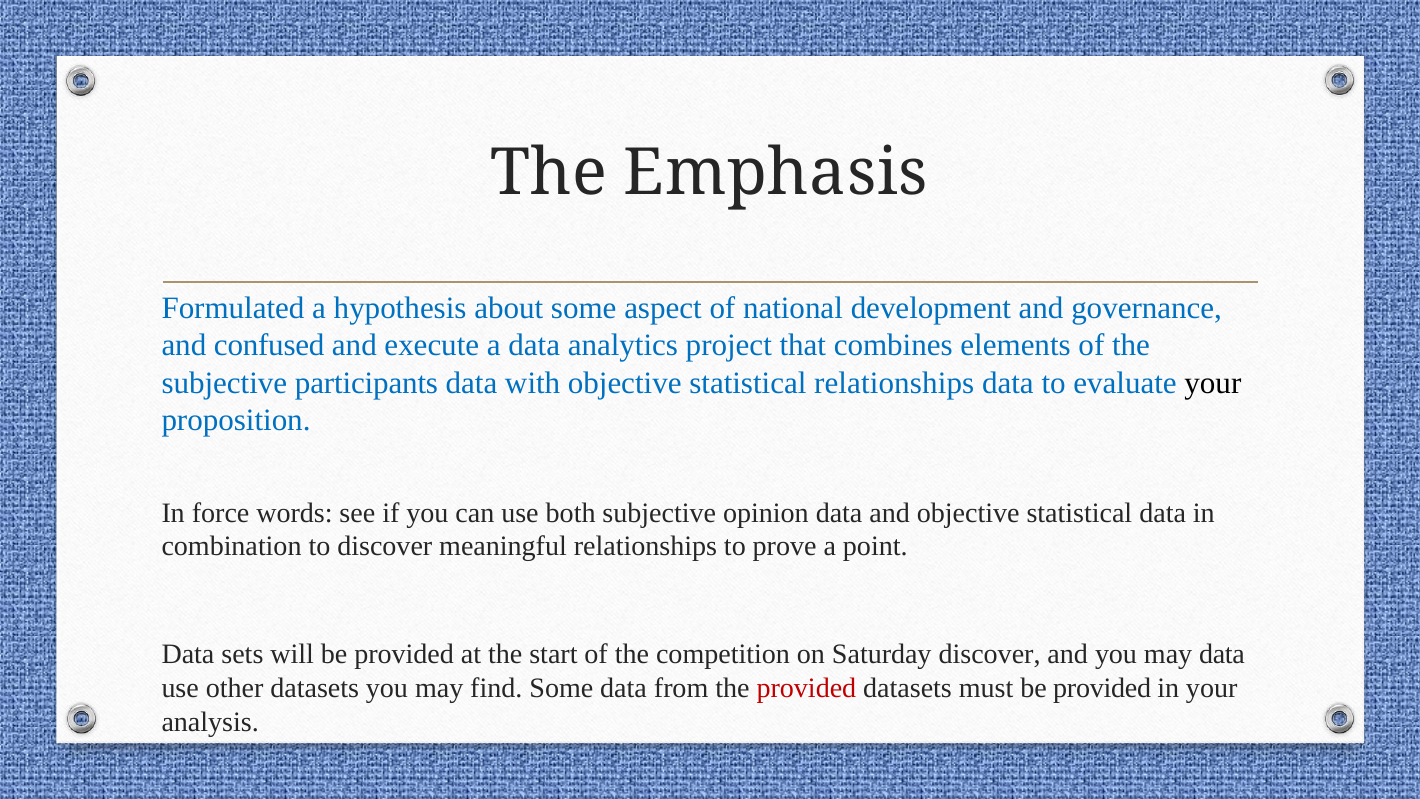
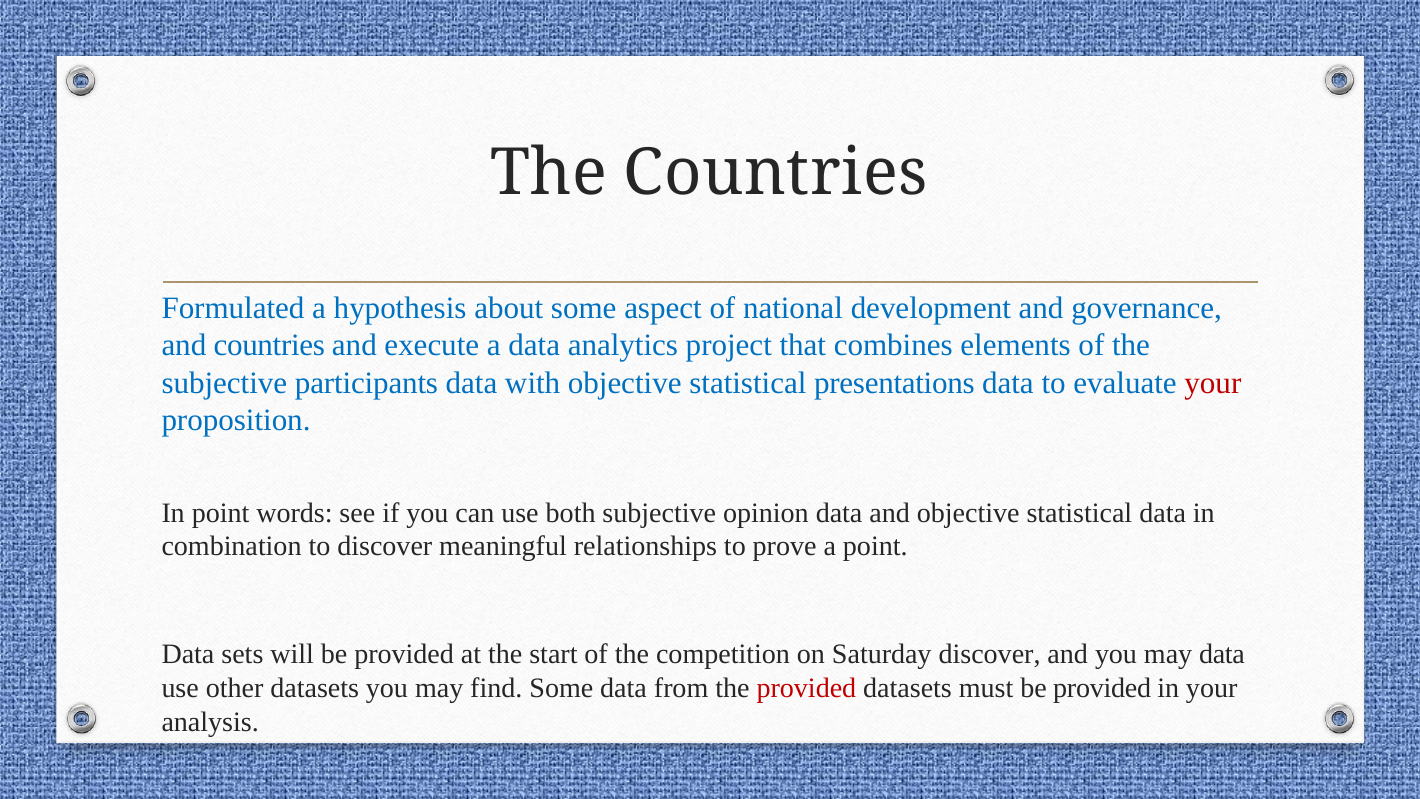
The Emphasis: Emphasis -> Countries
and confused: confused -> countries
statistical relationships: relationships -> presentations
your at (1213, 383) colour: black -> red
In force: force -> point
